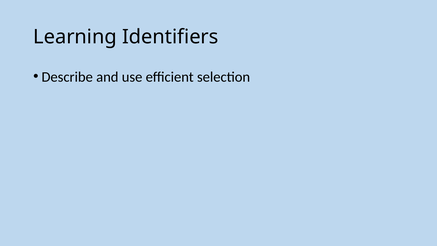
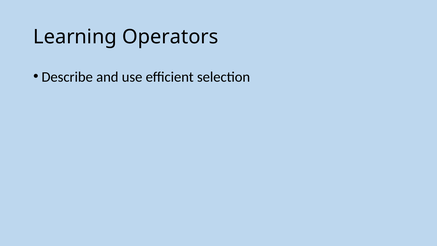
Identifiers: Identifiers -> Operators
